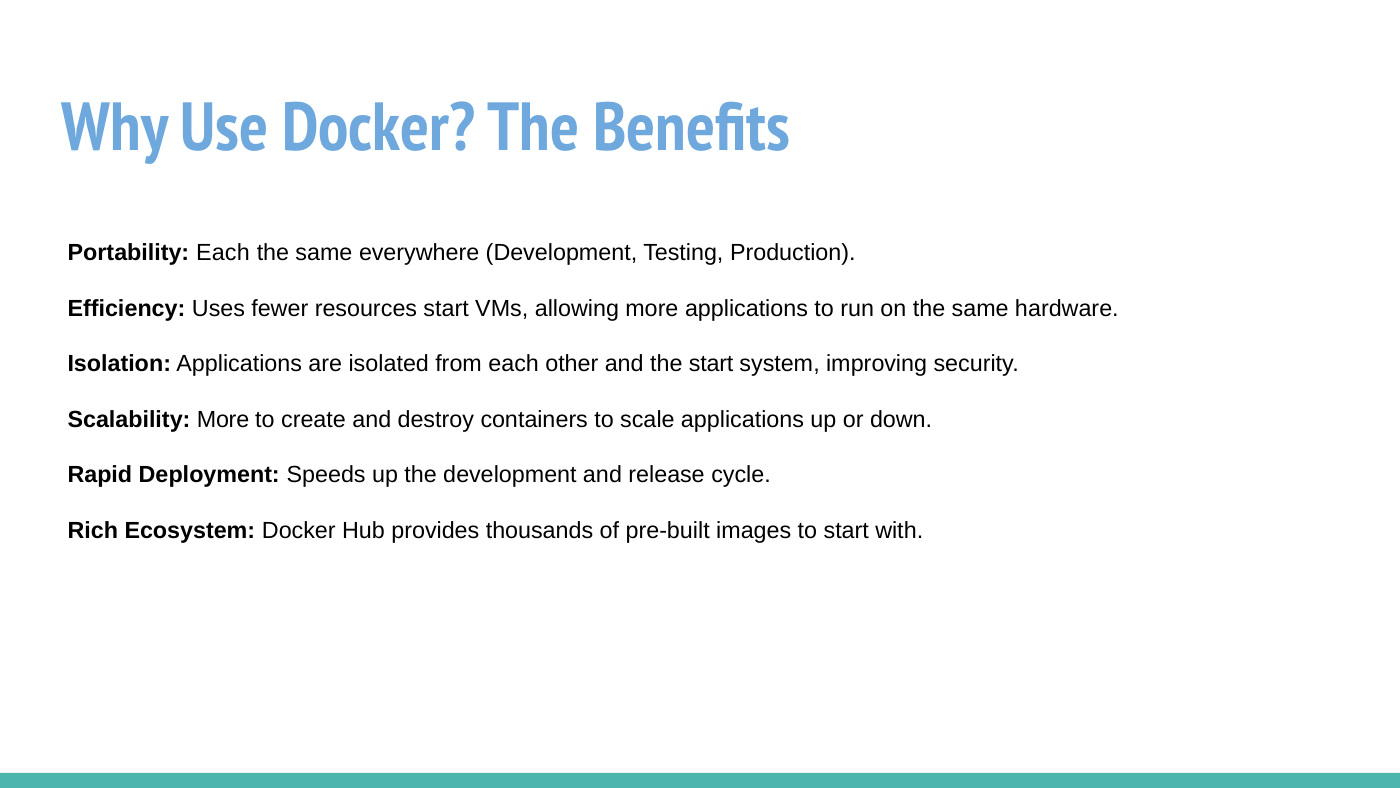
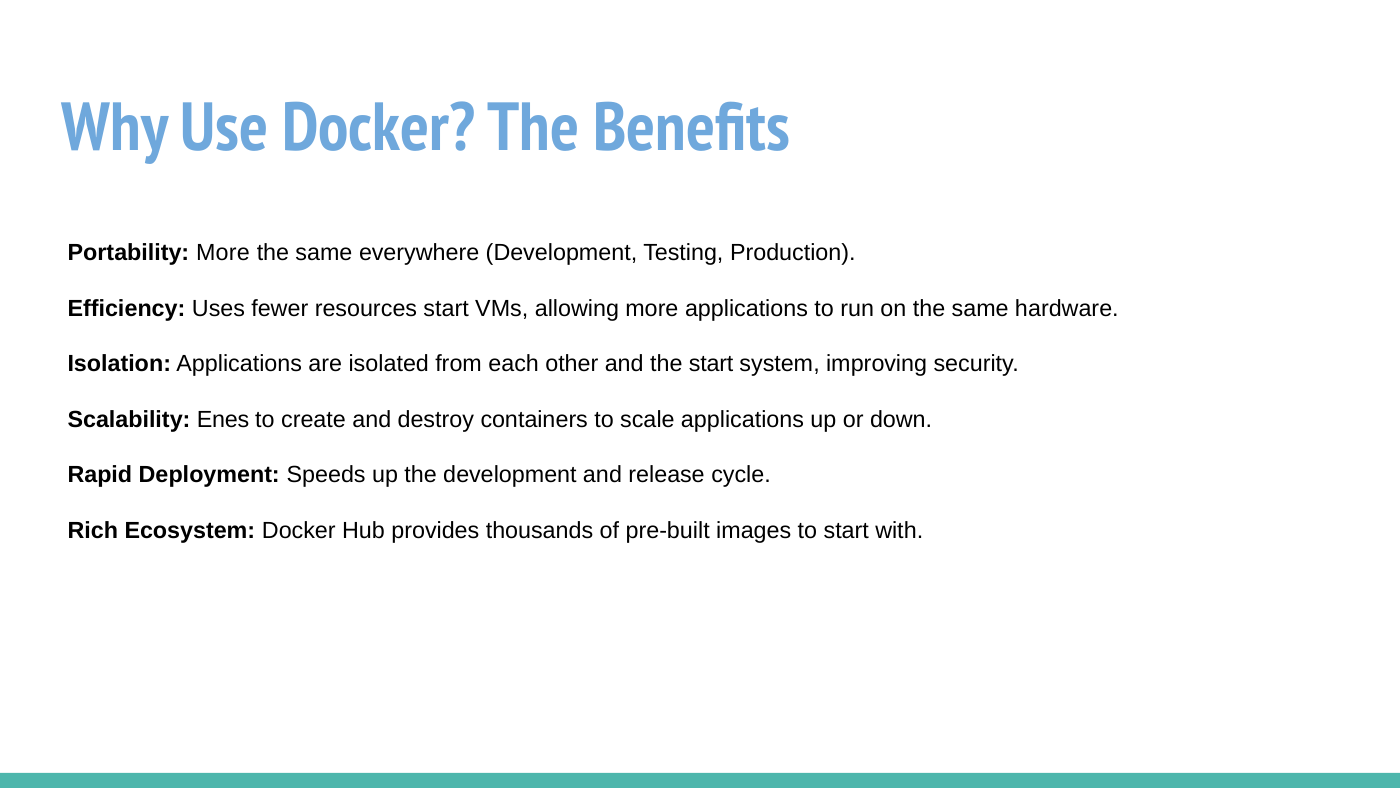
Portability Each: Each -> More
Scalability More: More -> Enes
